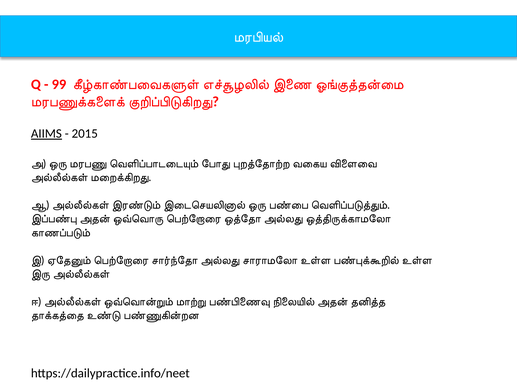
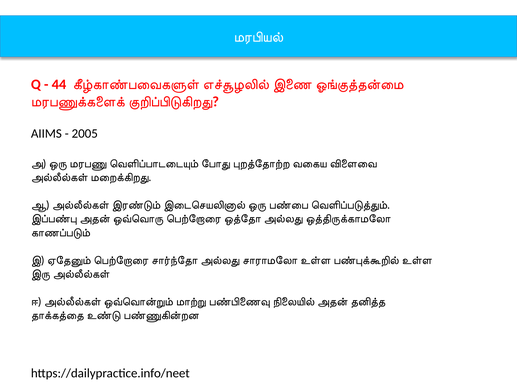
99: 99 -> 44
AIIMS underline: present -> none
2015: 2015 -> 2005
